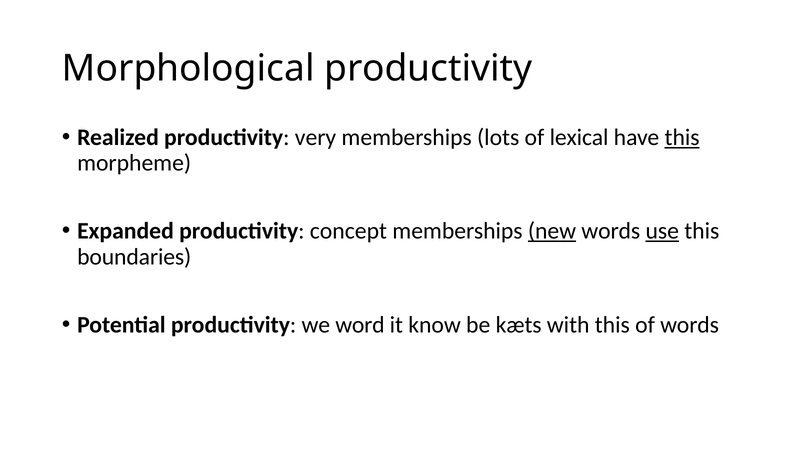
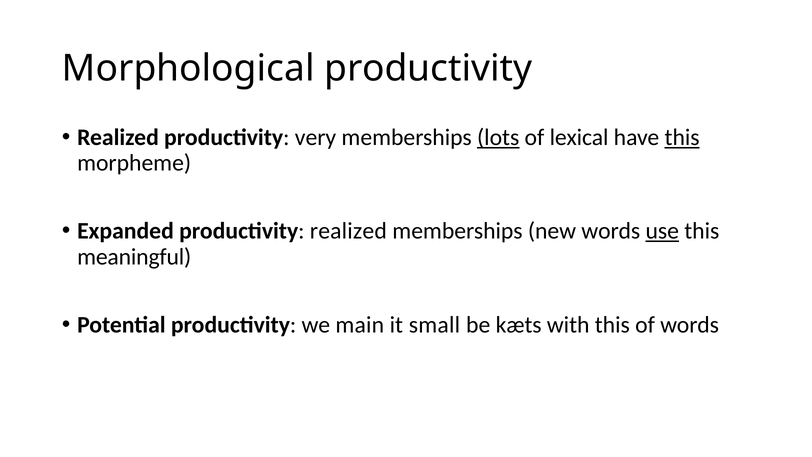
lots underline: none -> present
productivity concept: concept -> realized
new underline: present -> none
boundaries: boundaries -> meaningful
word: word -> main
know: know -> small
